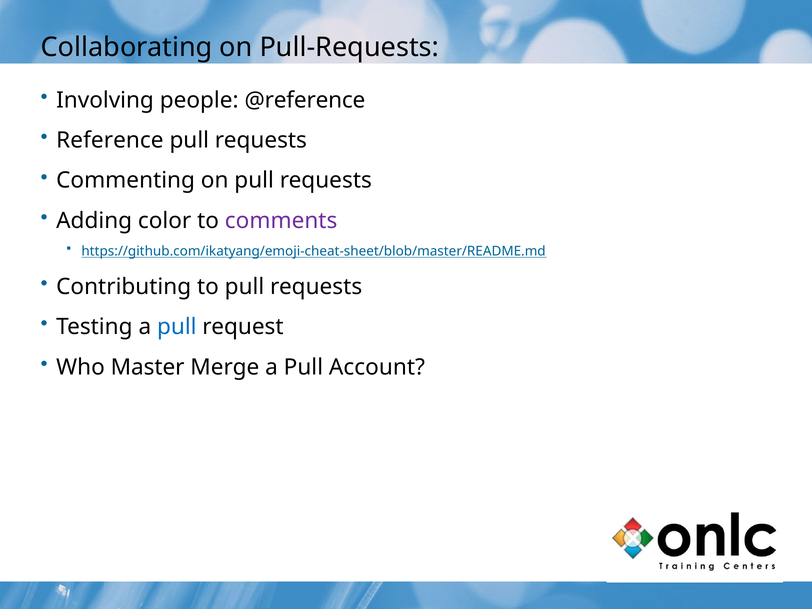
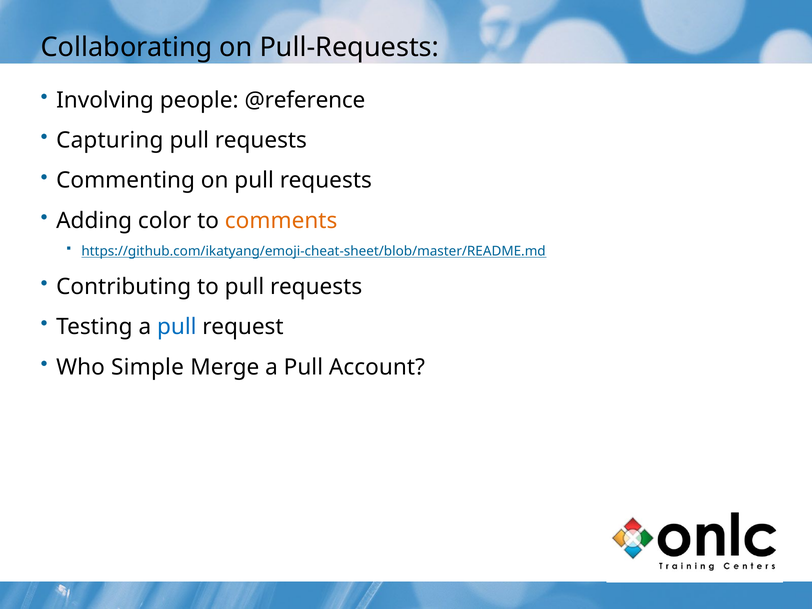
Reference: Reference -> Capturing
comments colour: purple -> orange
Master: Master -> Simple
